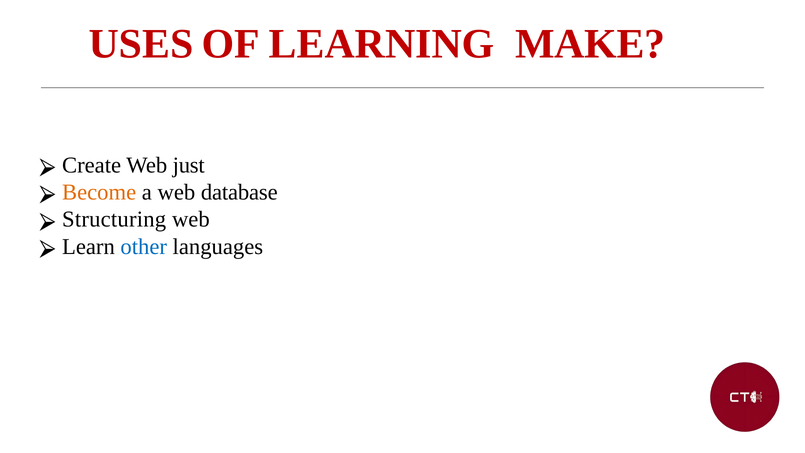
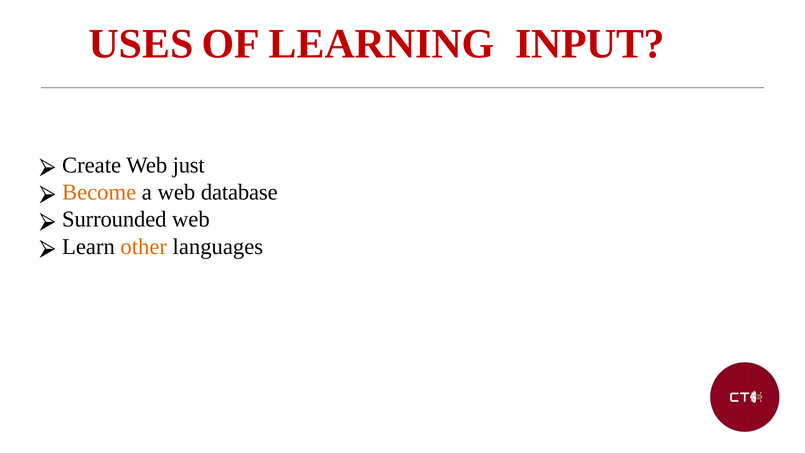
MAKE: MAKE -> INPUT
Structuring: Structuring -> Surrounded
other colour: blue -> orange
